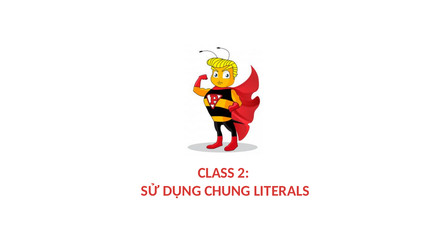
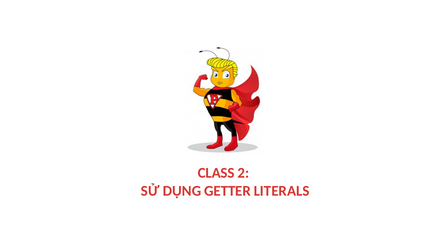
CHUNG: CHUNG -> GETTER
